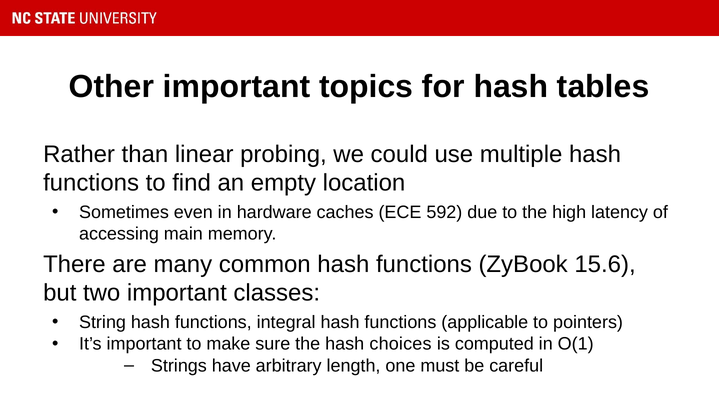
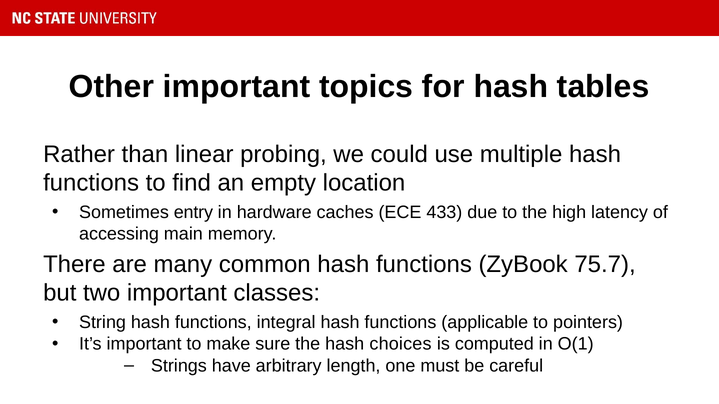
even: even -> entry
592: 592 -> 433
15.6: 15.6 -> 75.7
